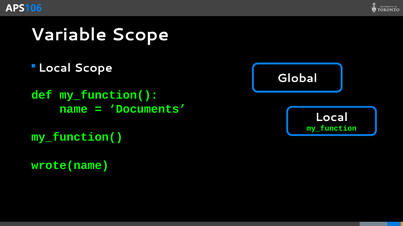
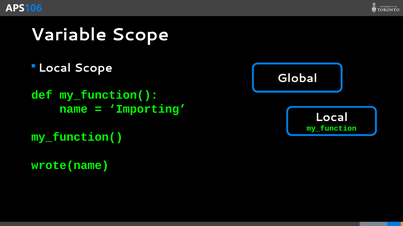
Documents: Documents -> Importing
